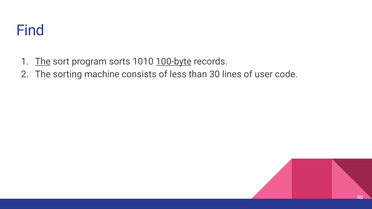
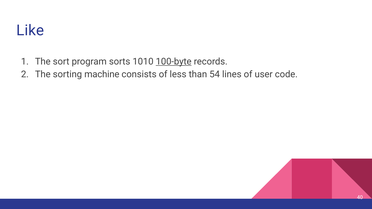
Find: Find -> Like
The at (43, 62) underline: present -> none
30: 30 -> 54
